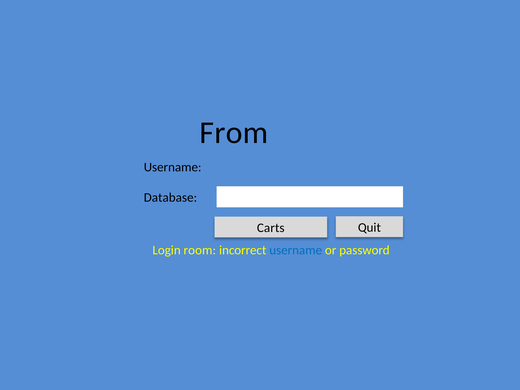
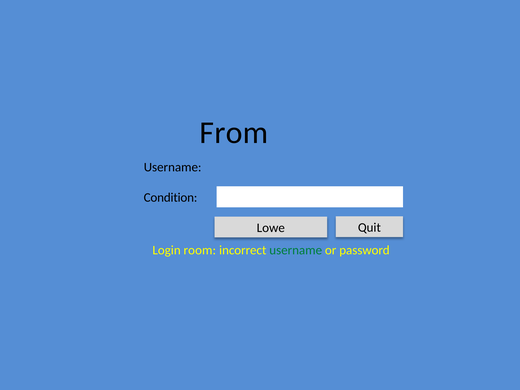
Database: Database -> Condition
Carts: Carts -> Lowe
username at (296, 250) colour: blue -> green
